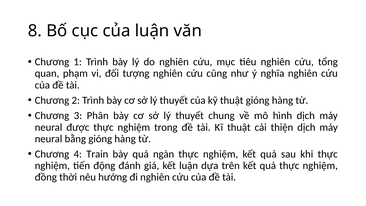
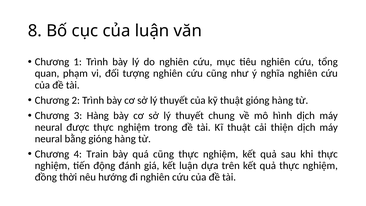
3 Phân: Phân -> Hàng
quá ngàn: ngàn -> cũng
